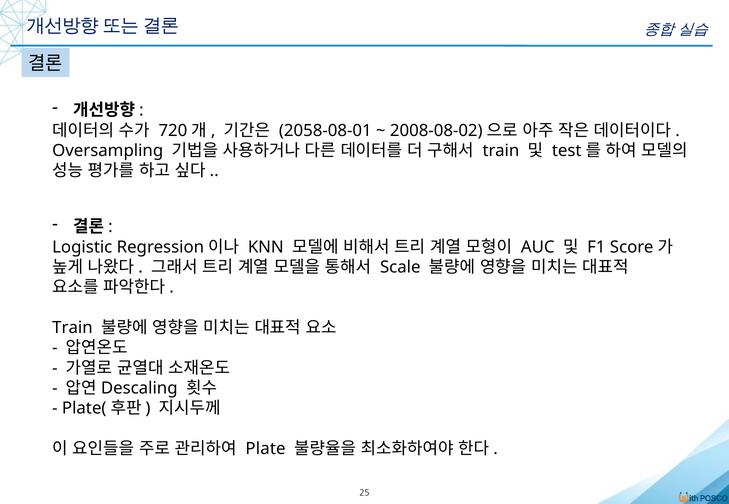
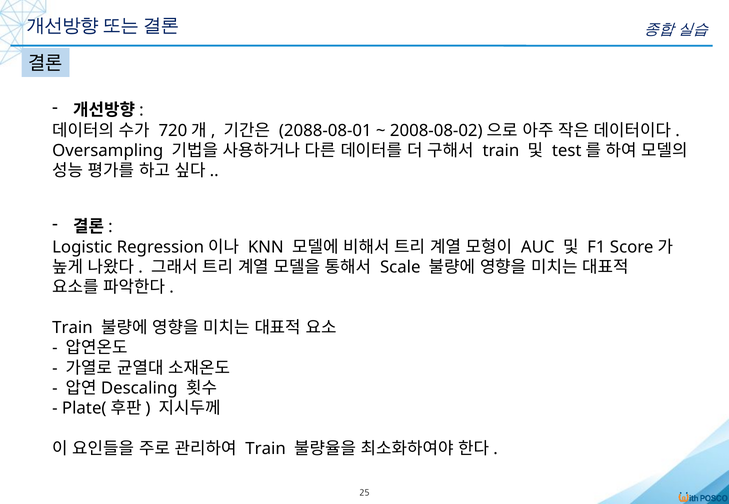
2058-08-01: 2058-08-01 -> 2088-08-01
Plate at (266, 449): Plate -> Train
